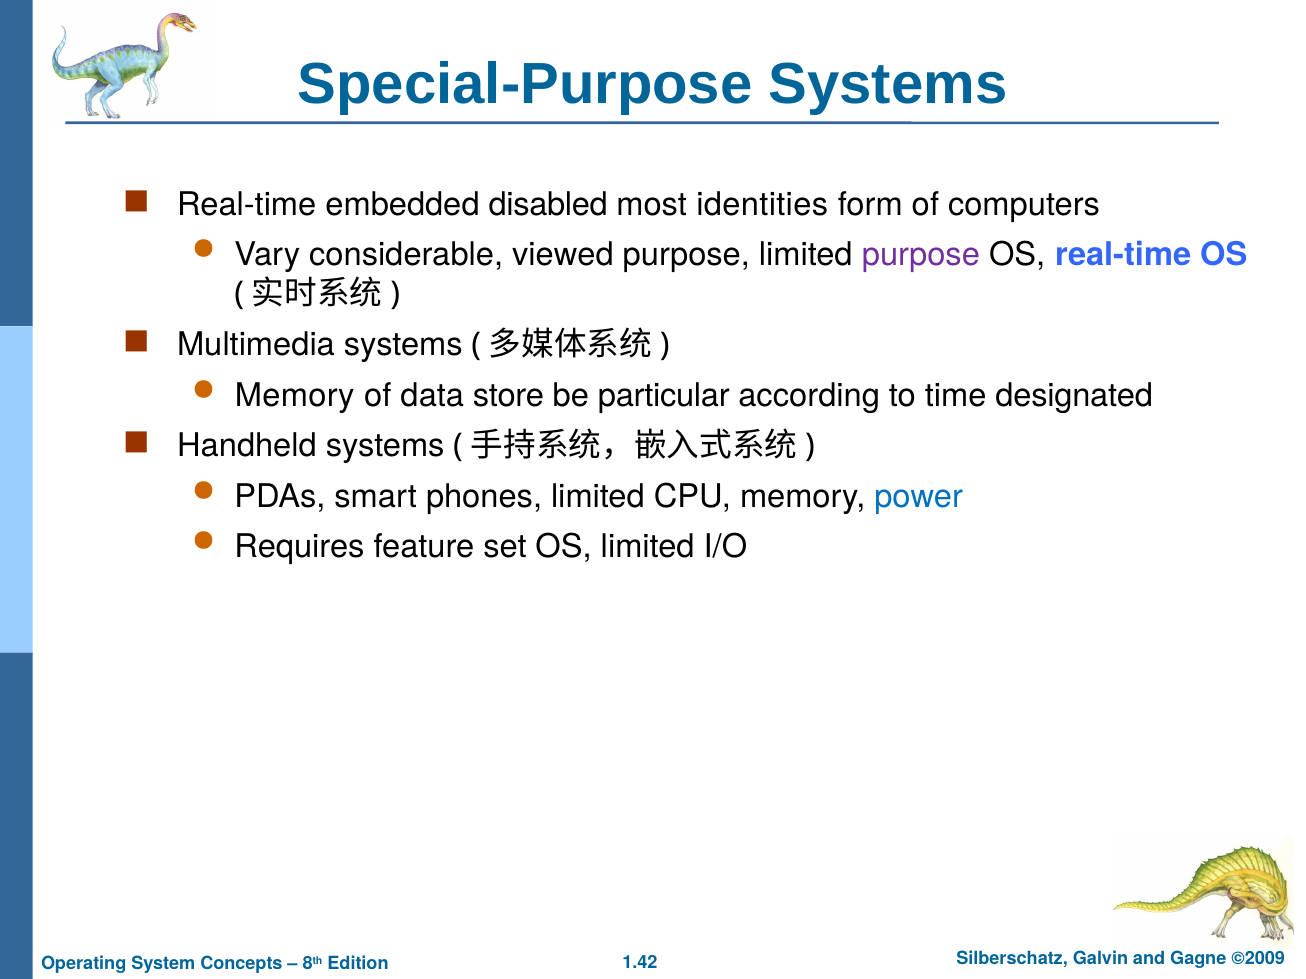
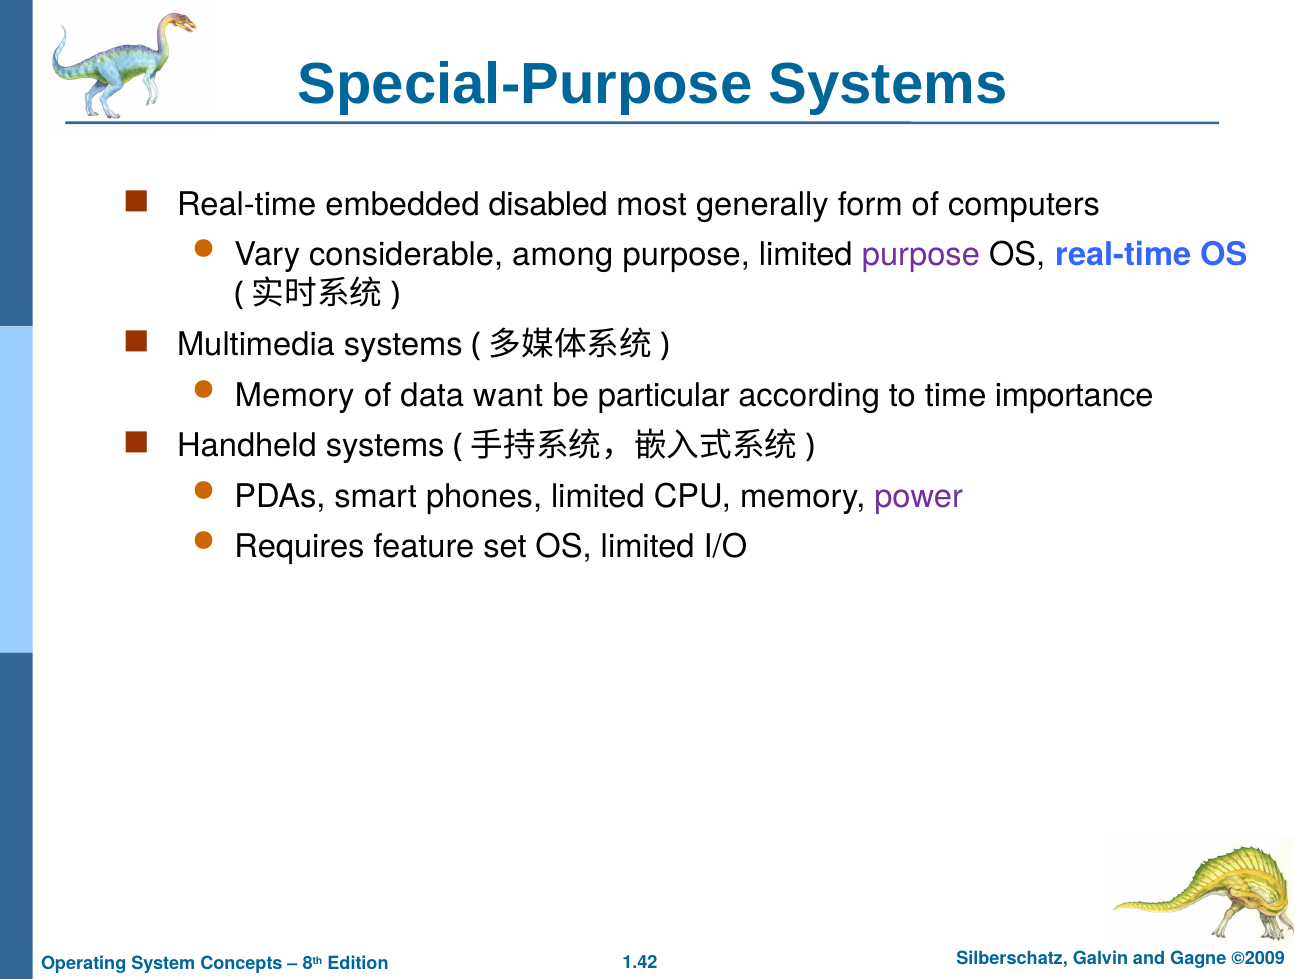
identities: identities -> generally
viewed: viewed -> among
store: store -> want
designated: designated -> importance
power colour: blue -> purple
